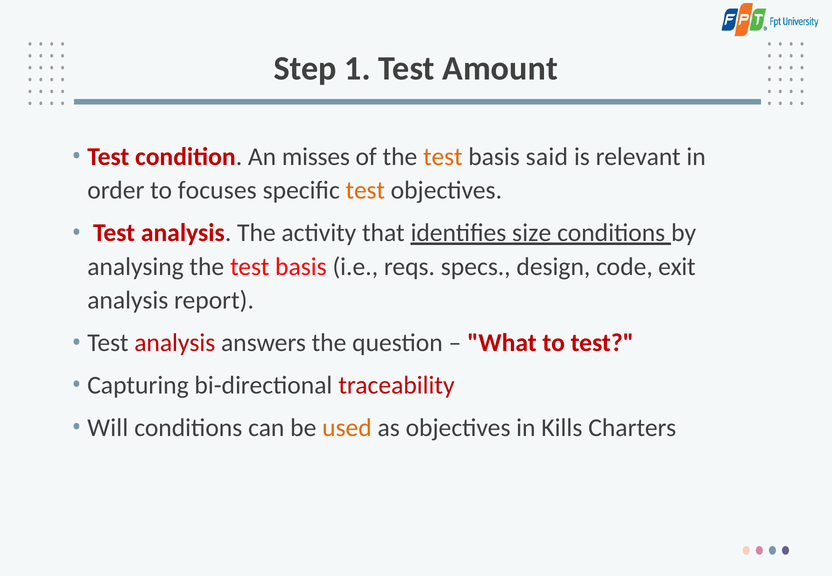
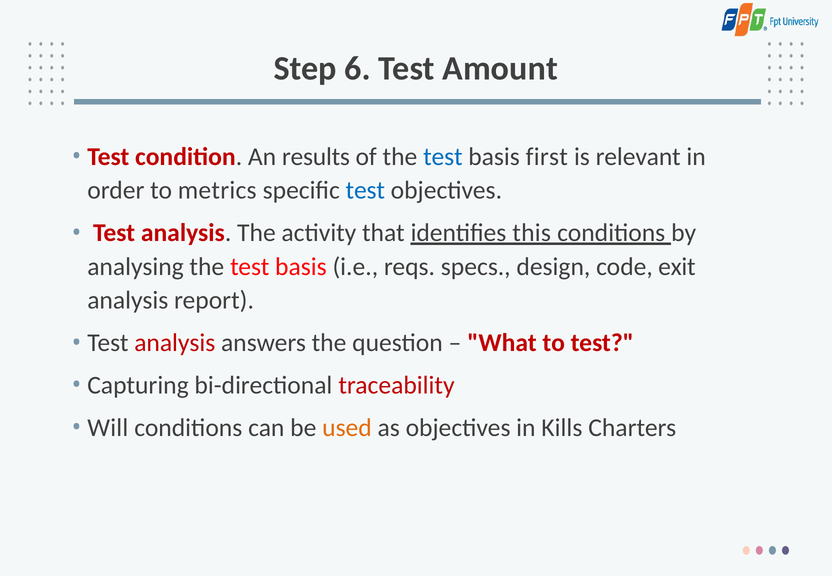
1: 1 -> 6
misses: misses -> results
test at (443, 157) colour: orange -> blue
said: said -> first
focuses: focuses -> metrics
test at (365, 190) colour: orange -> blue
size: size -> this
